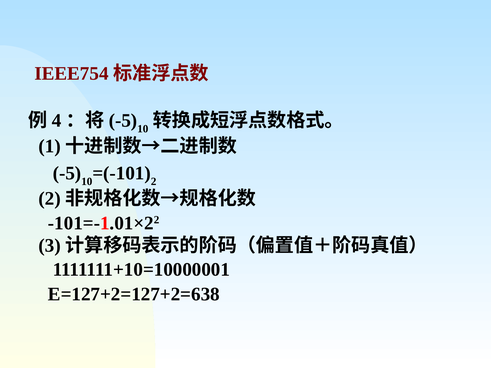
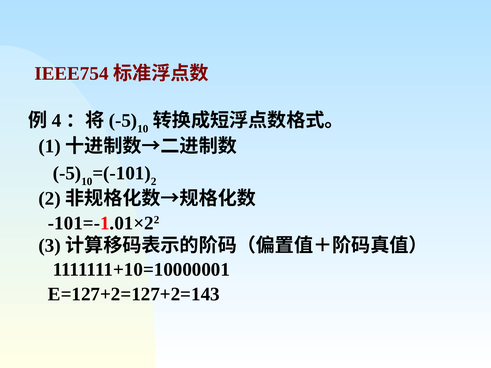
E=127+2=127+2=638: E=127+2=127+2=638 -> E=127+2=127+2=143
